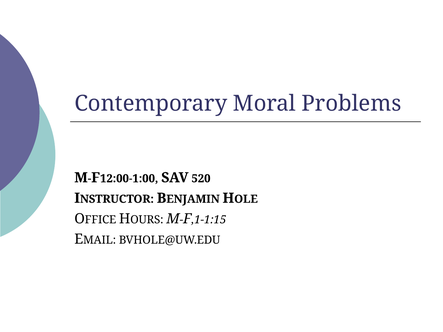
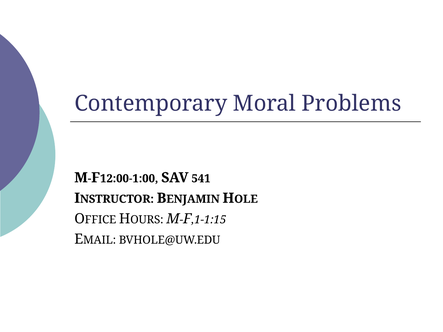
520: 520 -> 541
